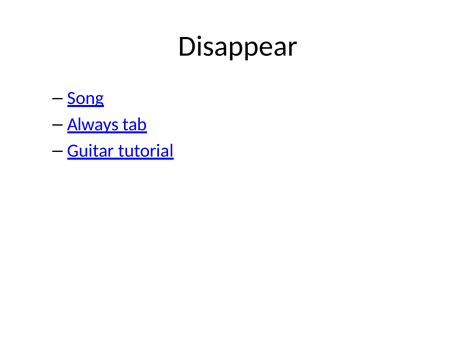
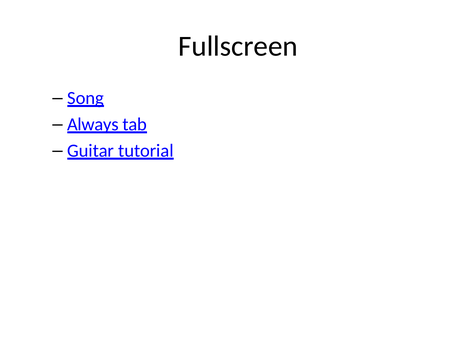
Disappear: Disappear -> Fullscreen
